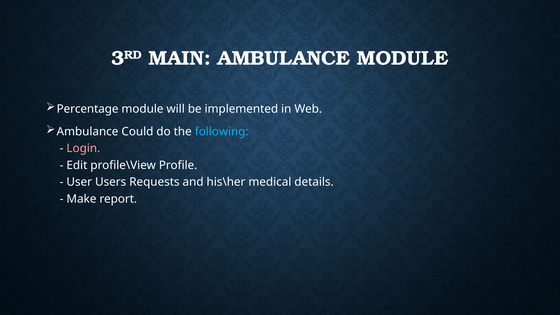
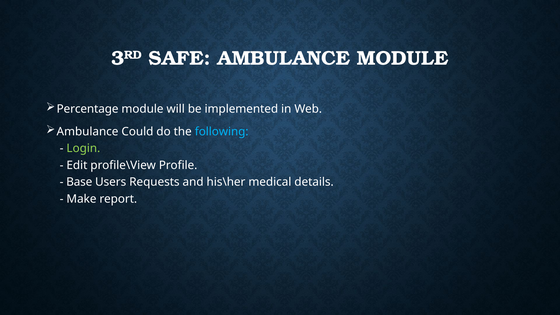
MAIN: MAIN -> SAFE
Login colour: pink -> light green
User: User -> Base
